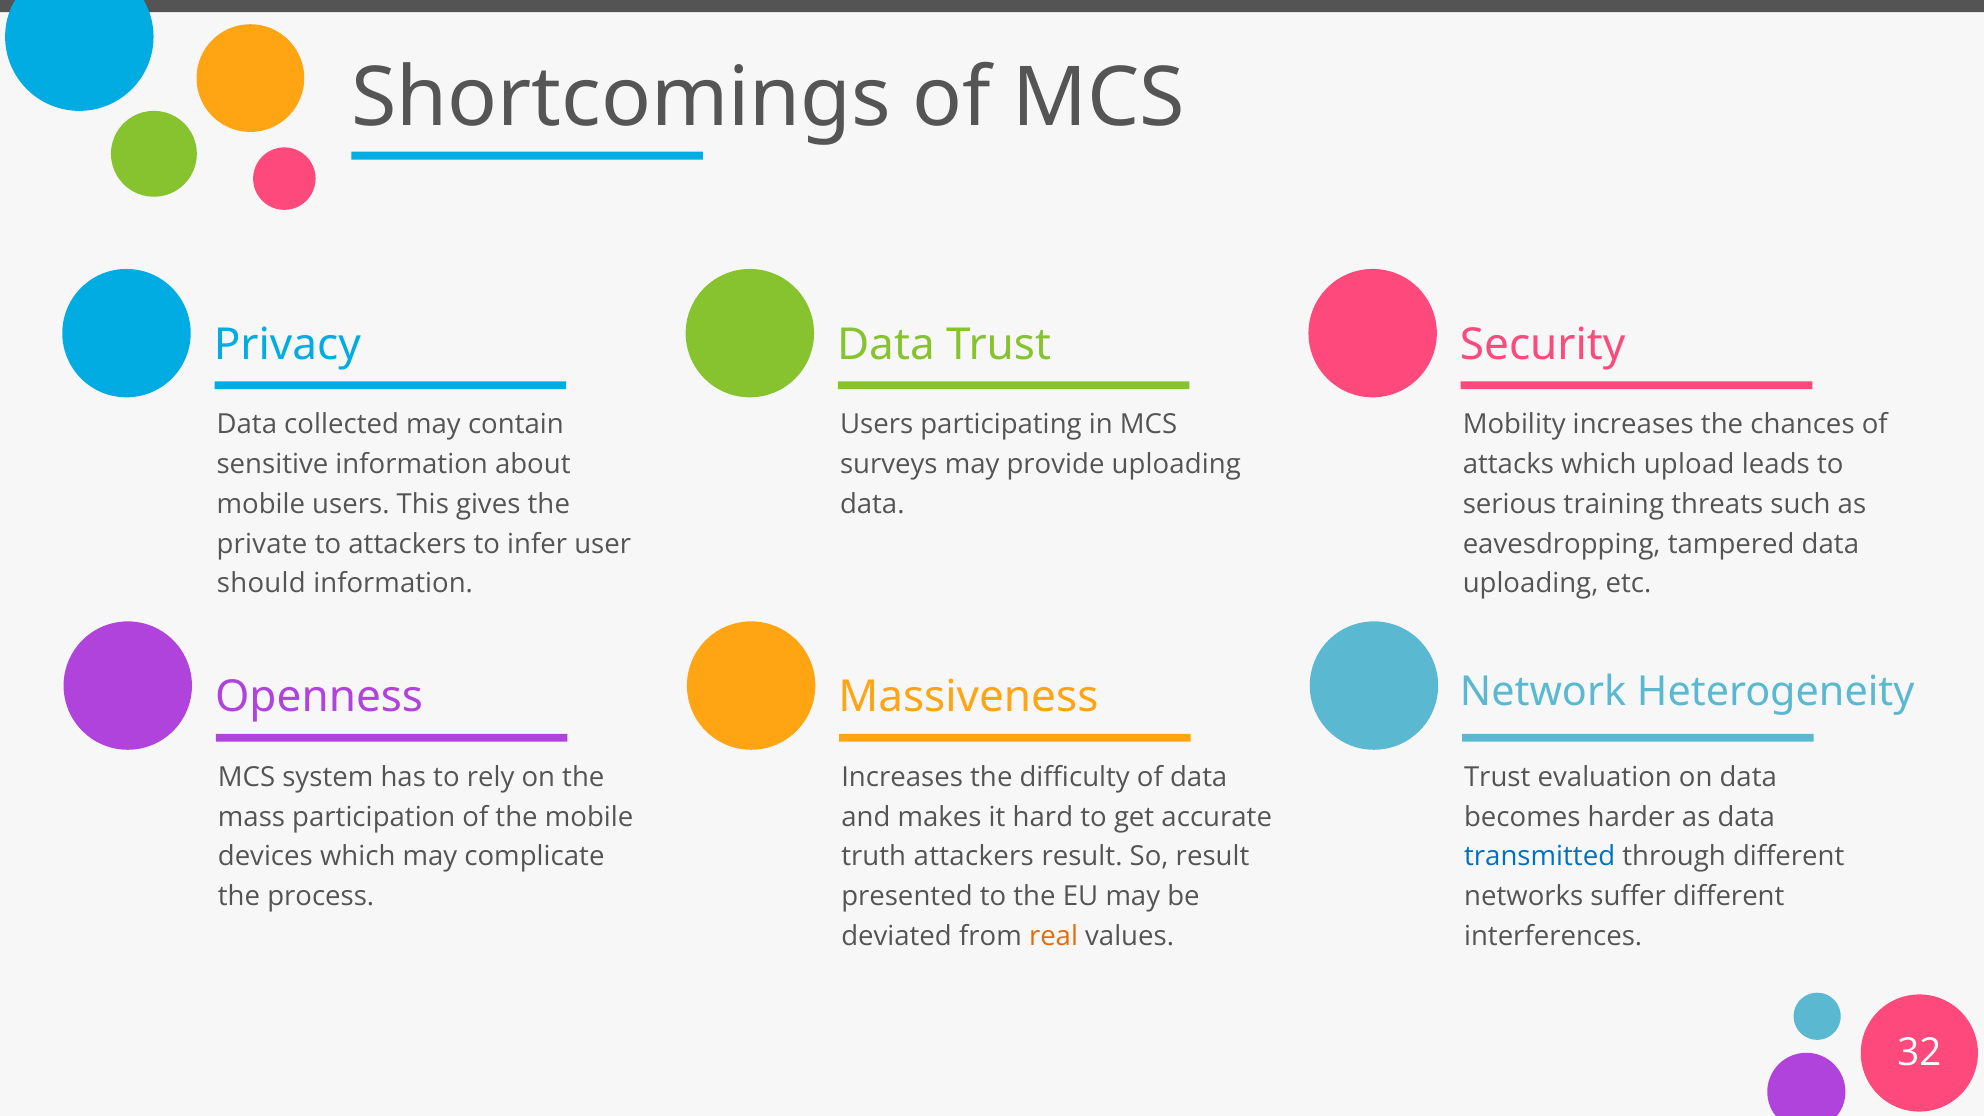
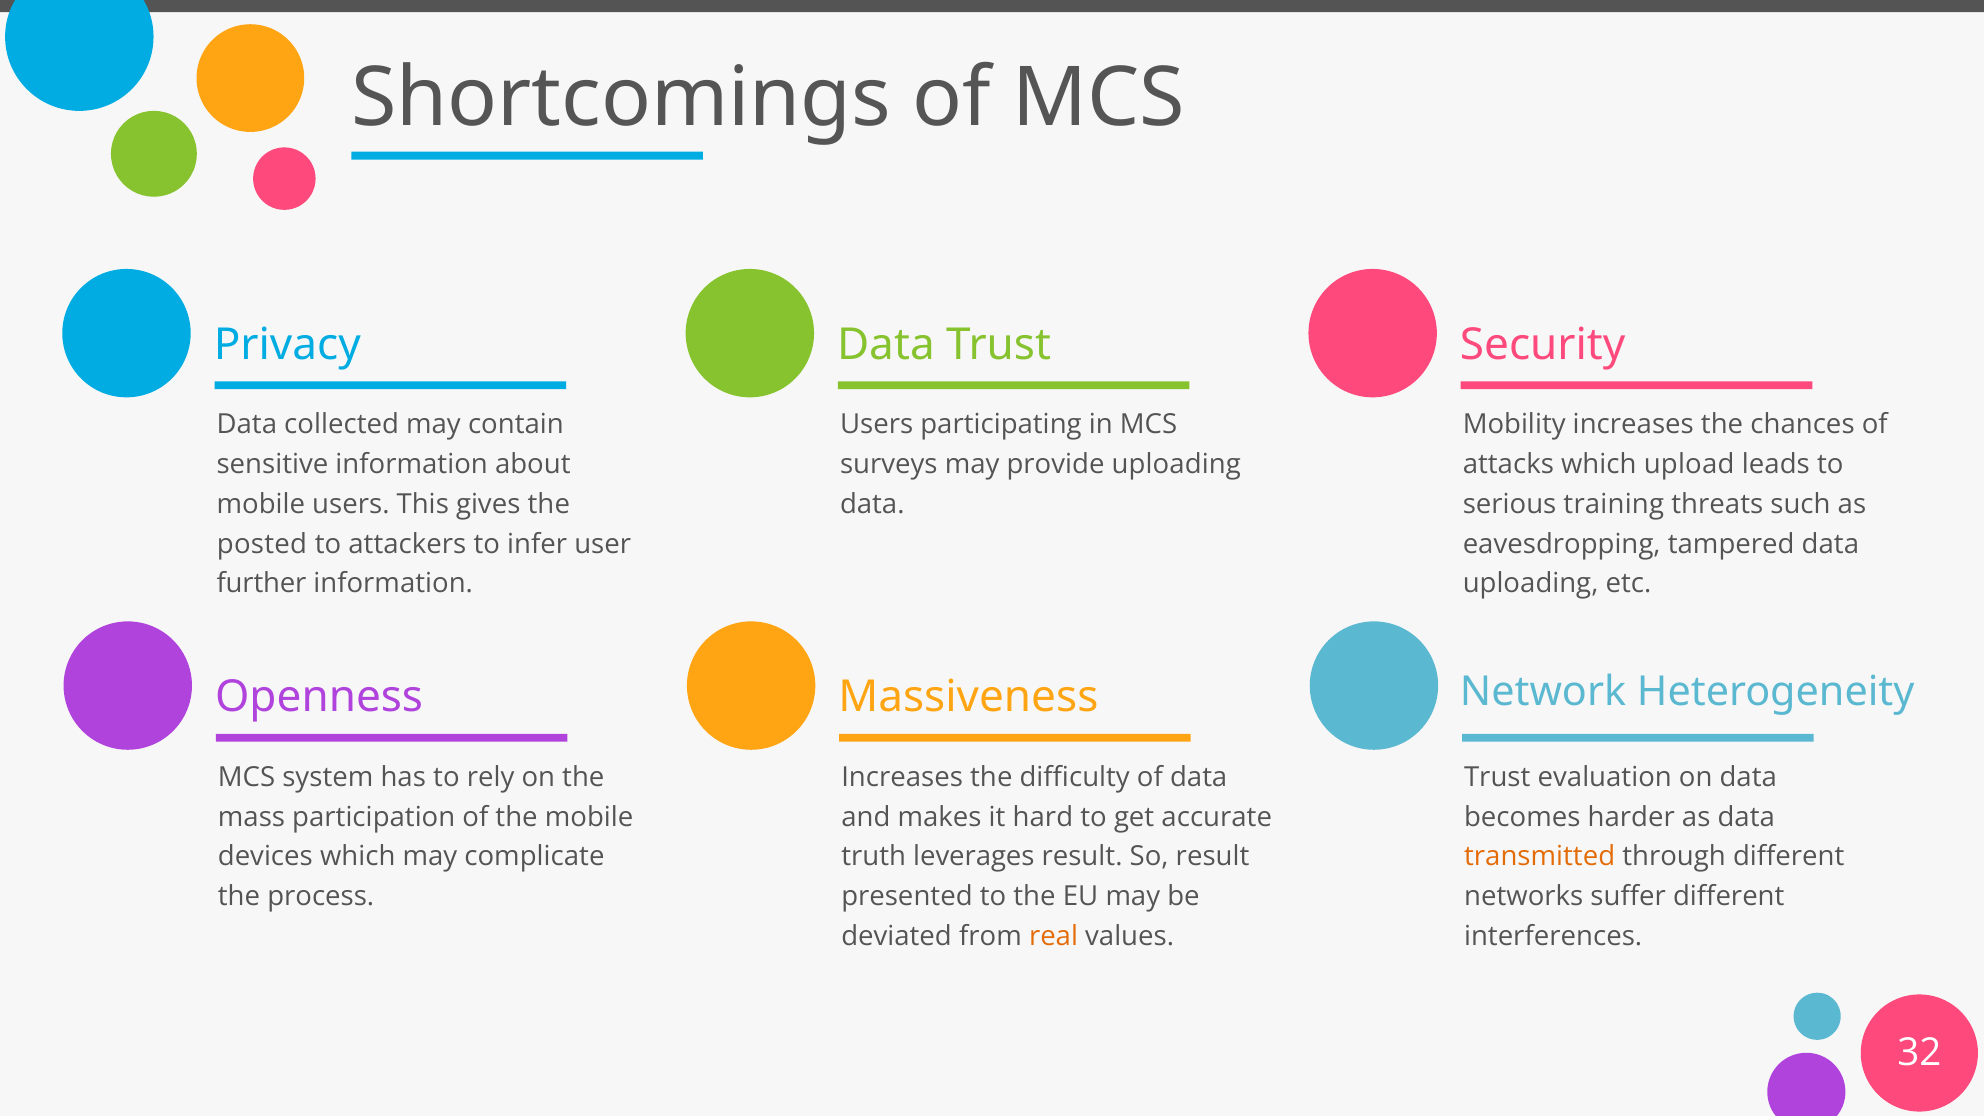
private: private -> posted
should: should -> further
truth attackers: attackers -> leverages
transmitted colour: blue -> orange
